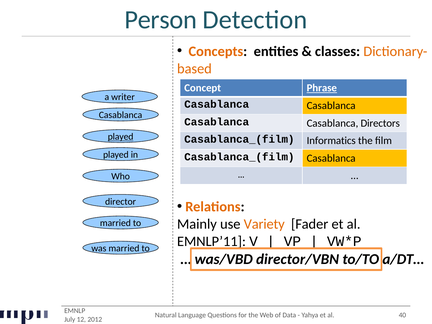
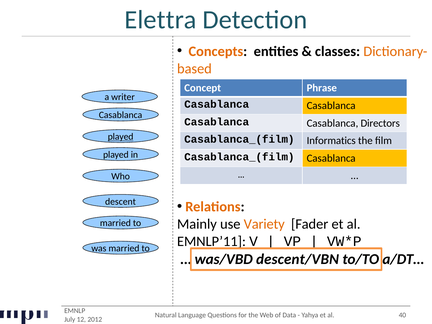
Person: Person -> Elettra
Phrase underline: present -> none
director: director -> descent
director/VBN: director/VBN -> descent/VBN
